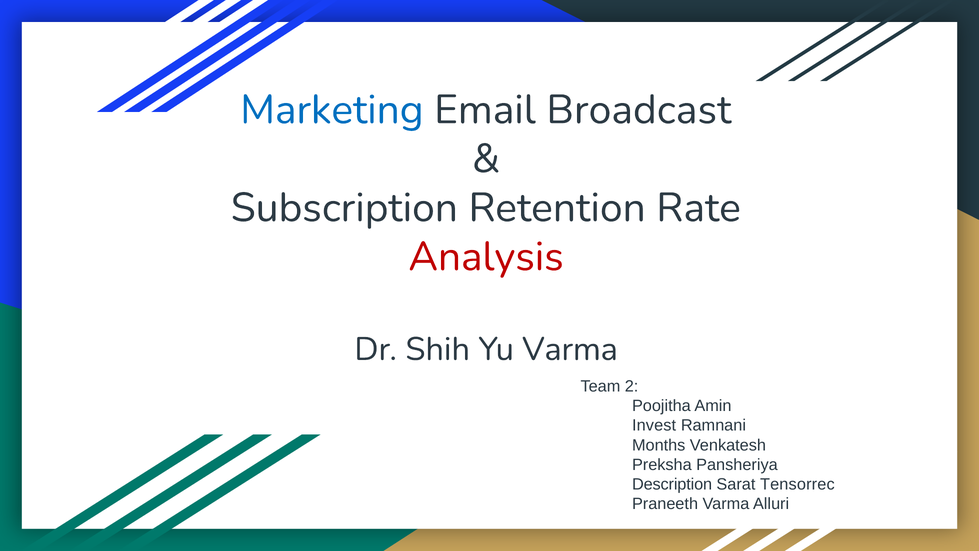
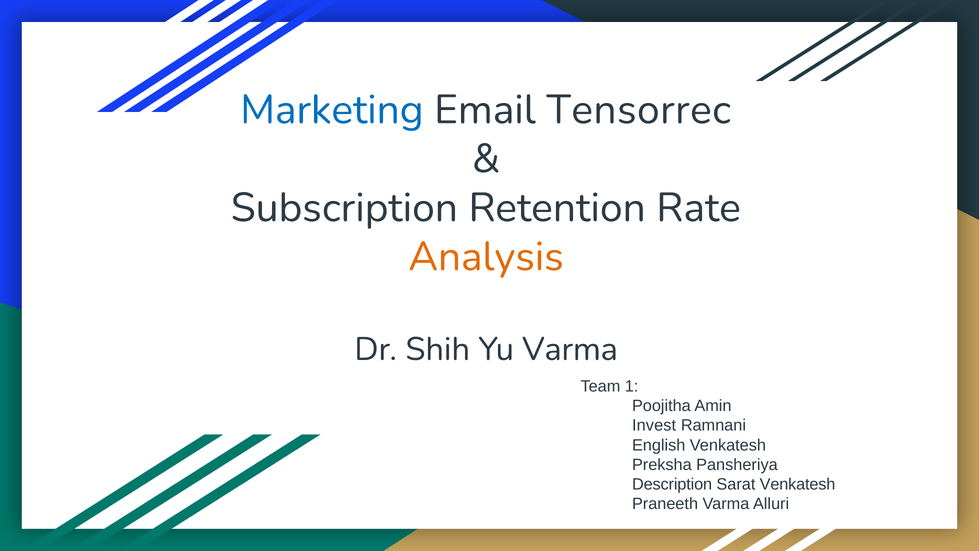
Broadcast: Broadcast -> Tensorrec
Analysis colour: red -> orange
2: 2 -> 1
Months: Months -> English
Sarat Tensorrec: Tensorrec -> Venkatesh
